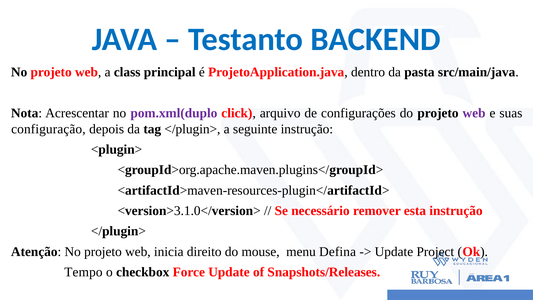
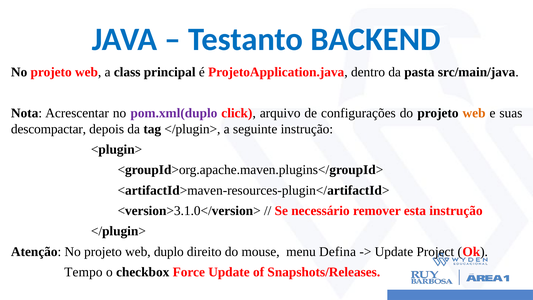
web at (474, 113) colour: purple -> orange
configuração: configuração -> descompactar
inicia: inicia -> duplo
